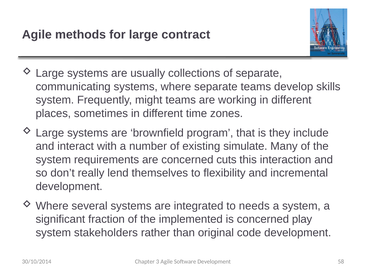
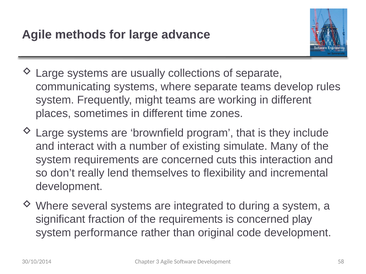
contract: contract -> advance
skills: skills -> rules
needs: needs -> during
the implemented: implemented -> requirements
stakeholders: stakeholders -> performance
